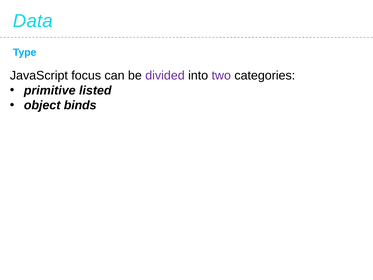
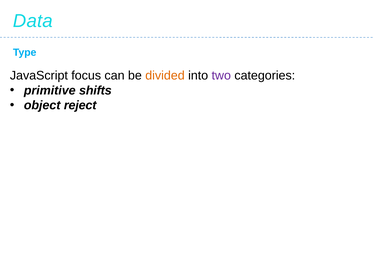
divided colour: purple -> orange
listed: listed -> shifts
binds: binds -> reject
